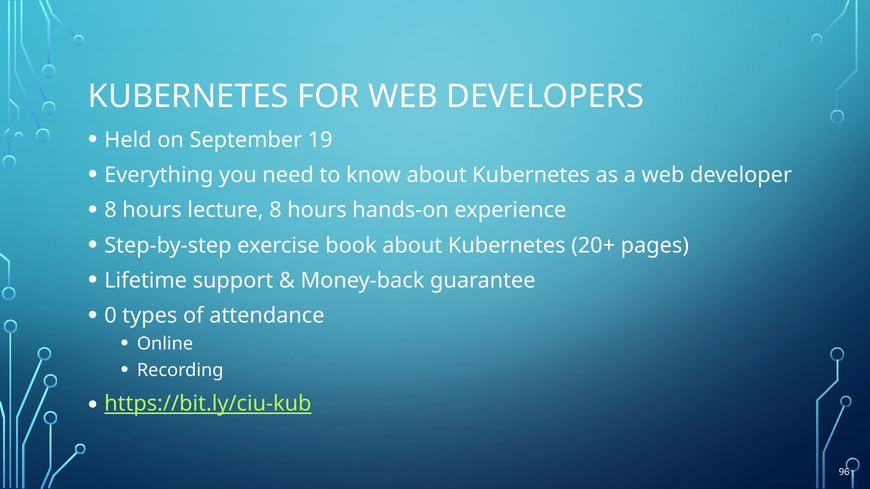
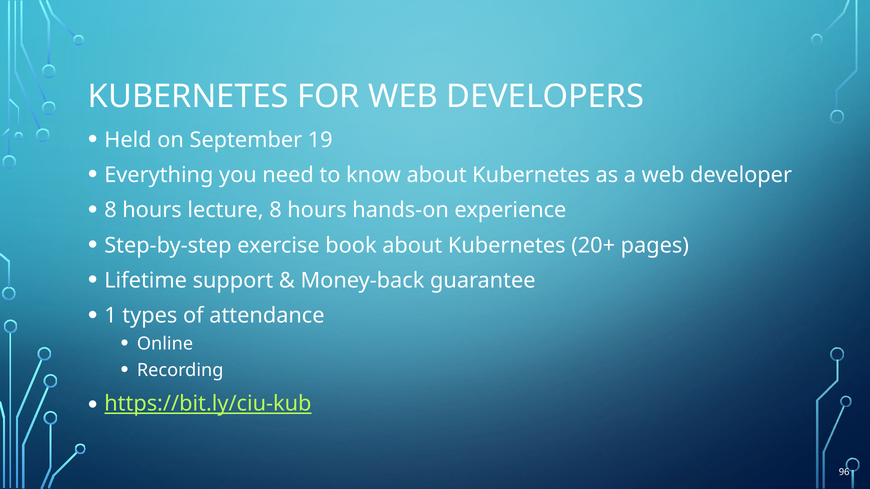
0: 0 -> 1
